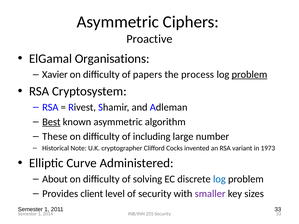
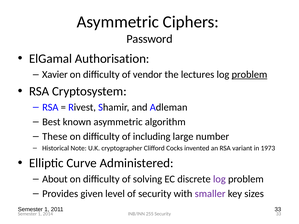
Proactive: Proactive -> Password
Organisations: Organisations -> Authorisation
papers: papers -> vendor
process: process -> lectures
Best underline: present -> none
log at (219, 179) colour: blue -> purple
client: client -> given
